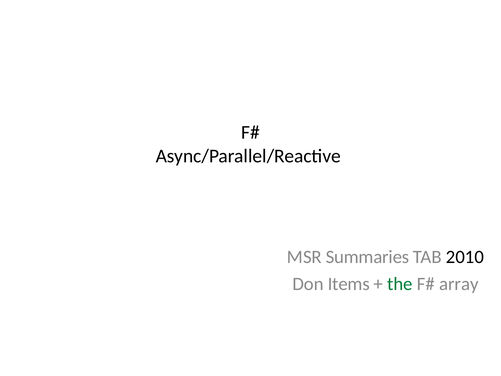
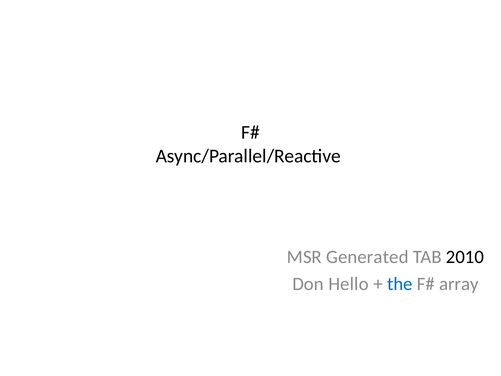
Summaries: Summaries -> Generated
Items: Items -> Hello
the colour: green -> blue
